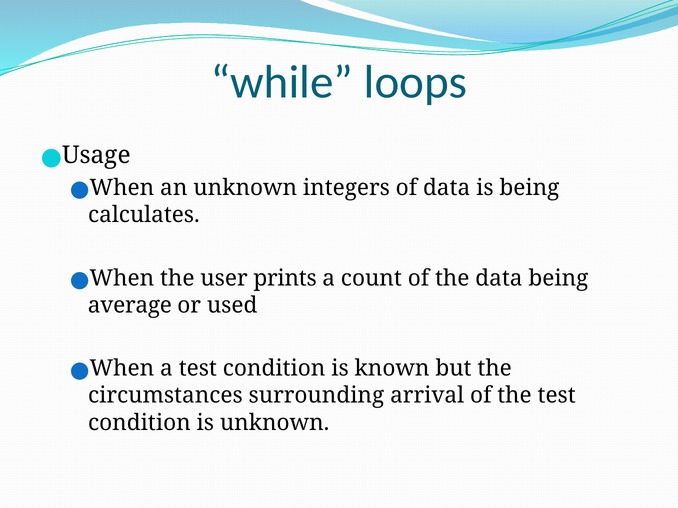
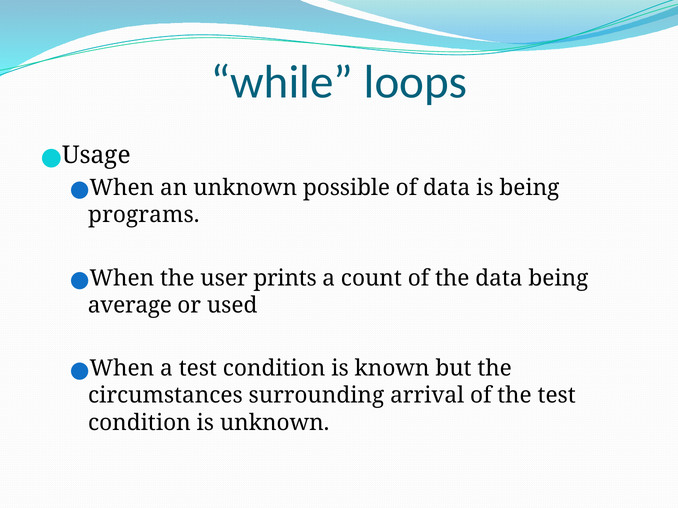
integers: integers -> possible
calculates: calculates -> programs
